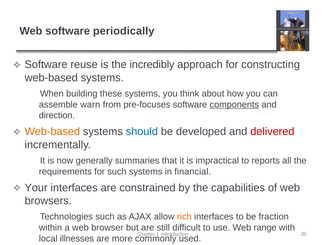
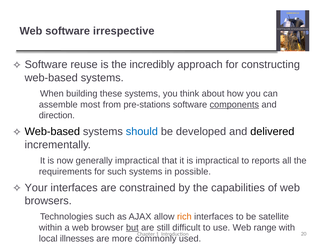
periodically: periodically -> irrespective
warn: warn -> most
pre-focuses: pre-focuses -> pre-stations
Web-based at (52, 131) colour: orange -> black
delivered colour: red -> black
generally summaries: summaries -> impractical
financial: financial -> possible
fraction: fraction -> satellite
but underline: none -> present
